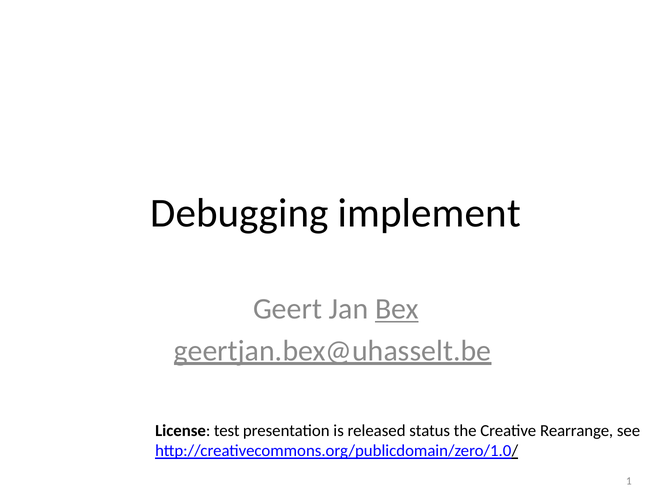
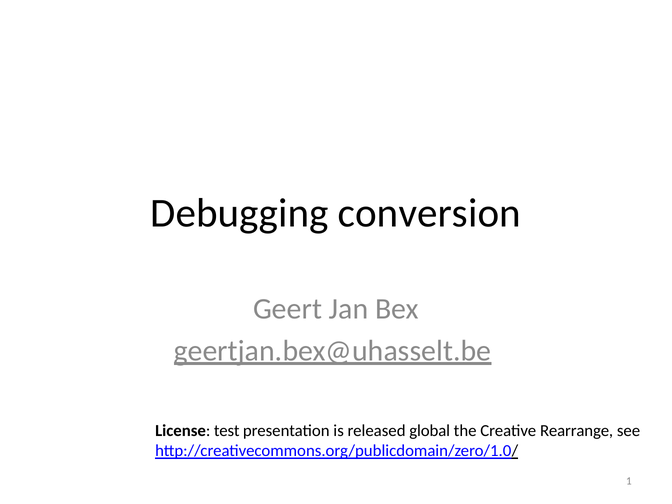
implement: implement -> conversion
Bex underline: present -> none
status: status -> global
